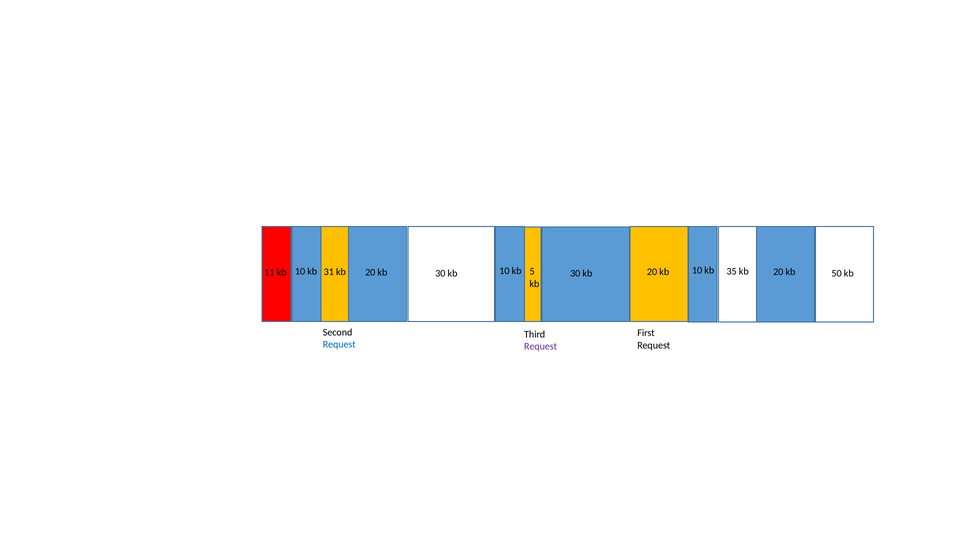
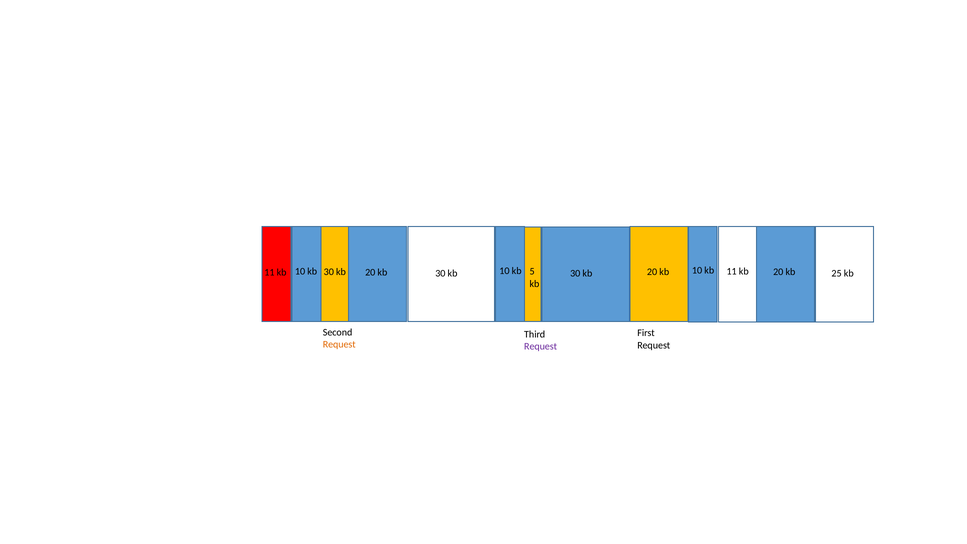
10 kb 31: 31 -> 30
kb 35: 35 -> 11
50: 50 -> 25
Request at (339, 344) colour: blue -> orange
